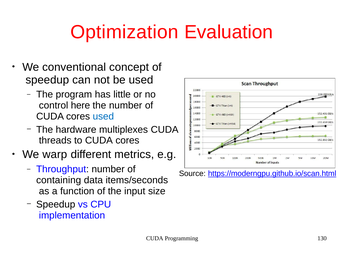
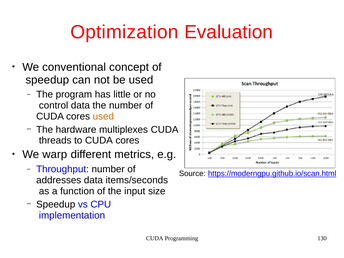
control here: here -> data
used at (103, 116) colour: blue -> orange
containing: containing -> addresses
